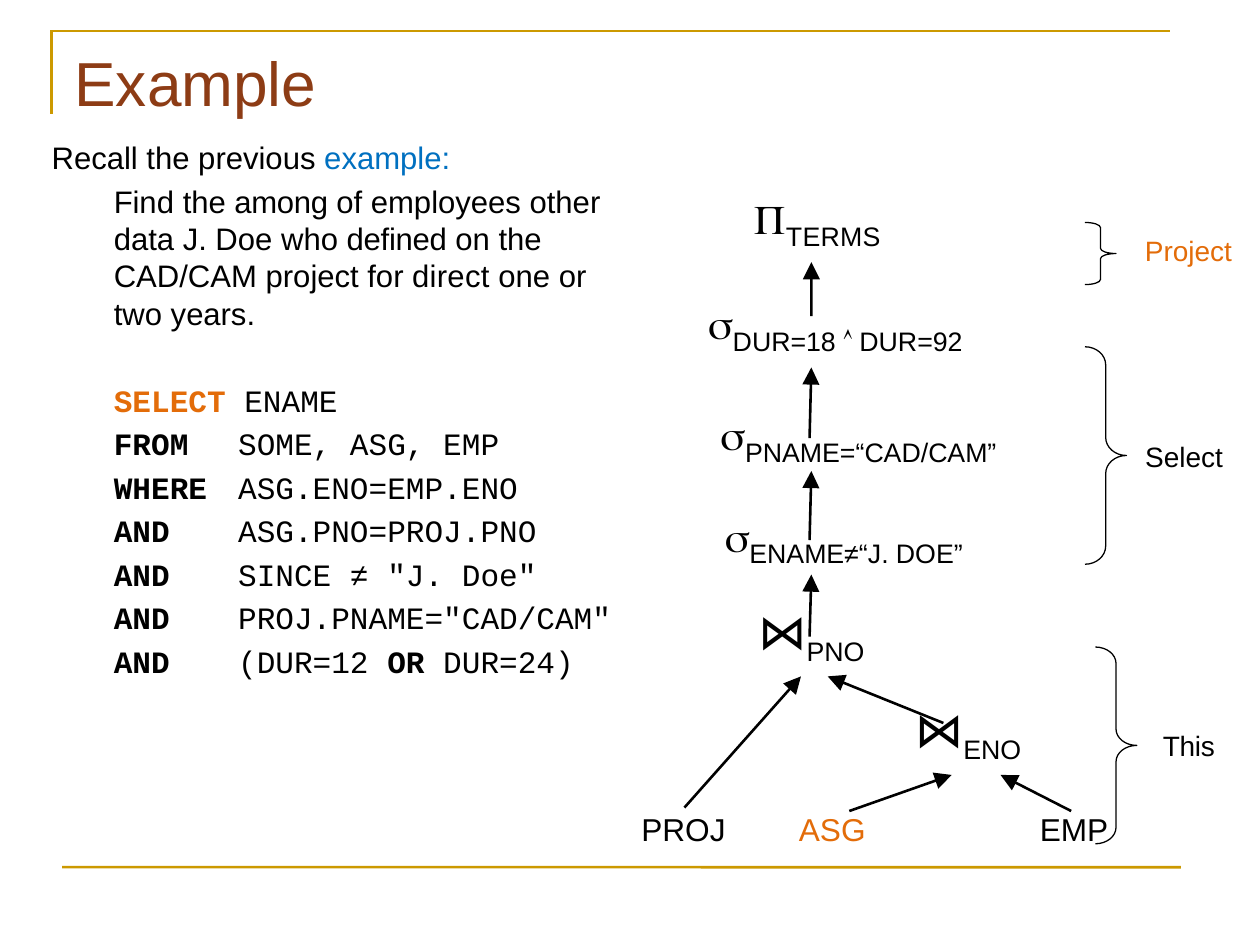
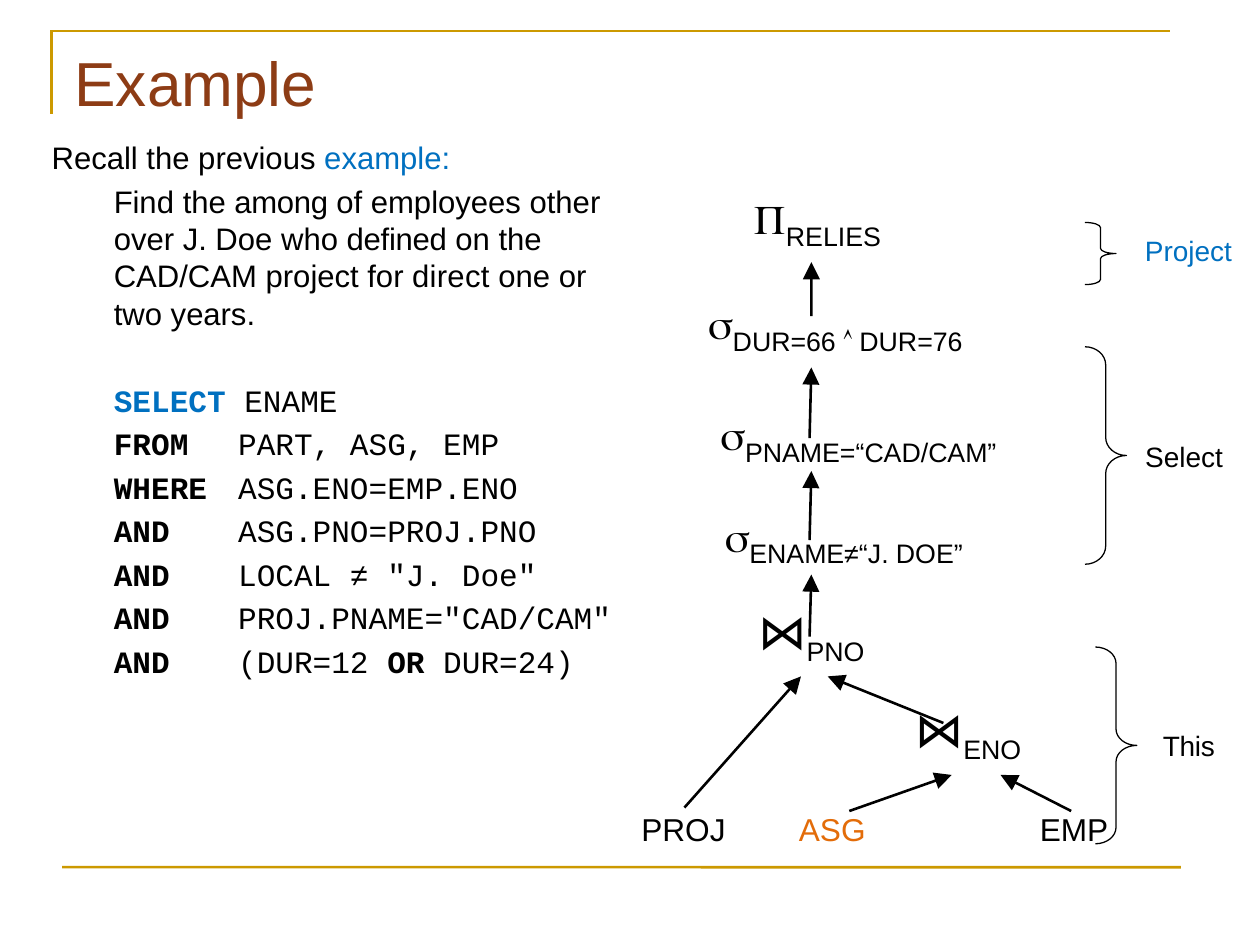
TERMS: TERMS -> RELIES
data: data -> over
Project at (1188, 253) colour: orange -> blue
DUR=18: DUR=18 -> DUR=66
DUR=92: DUR=92 -> DUR=76
SELECT at (170, 402) colour: orange -> blue
SOME: SOME -> PART
SINCE: SINCE -> LOCAL
